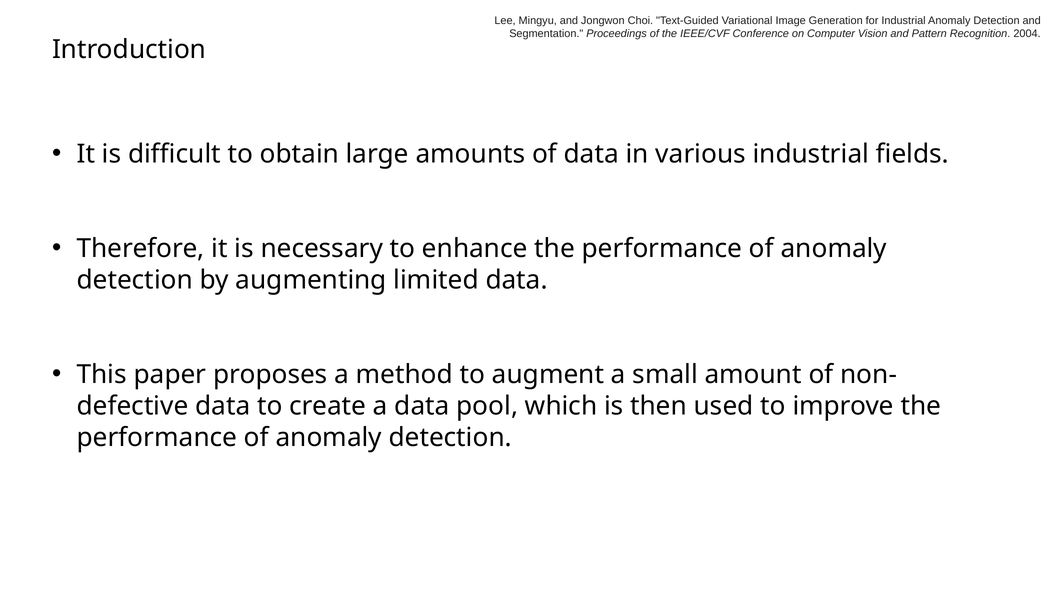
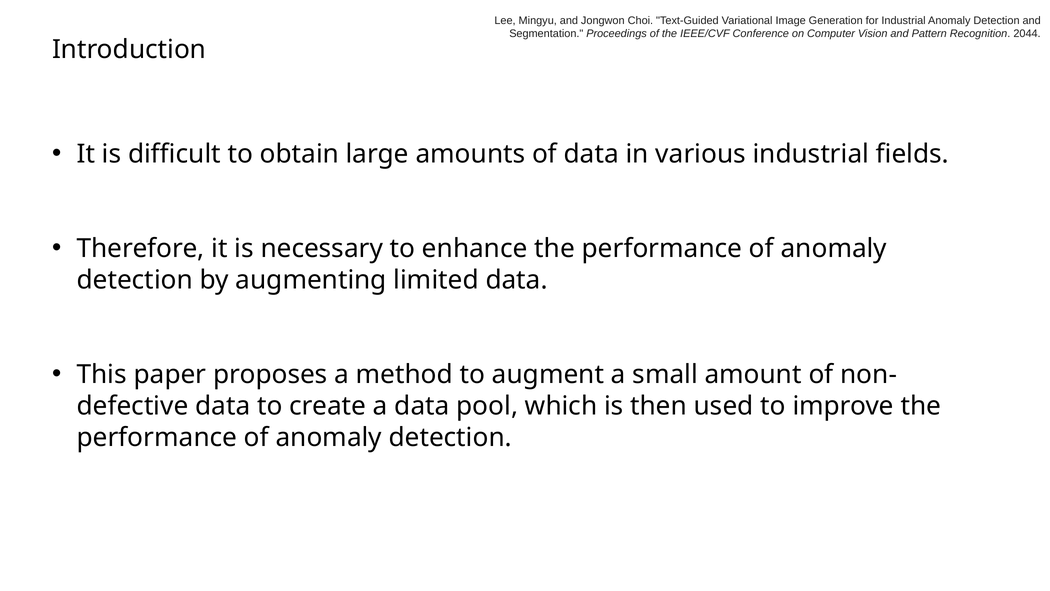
2004: 2004 -> 2044
